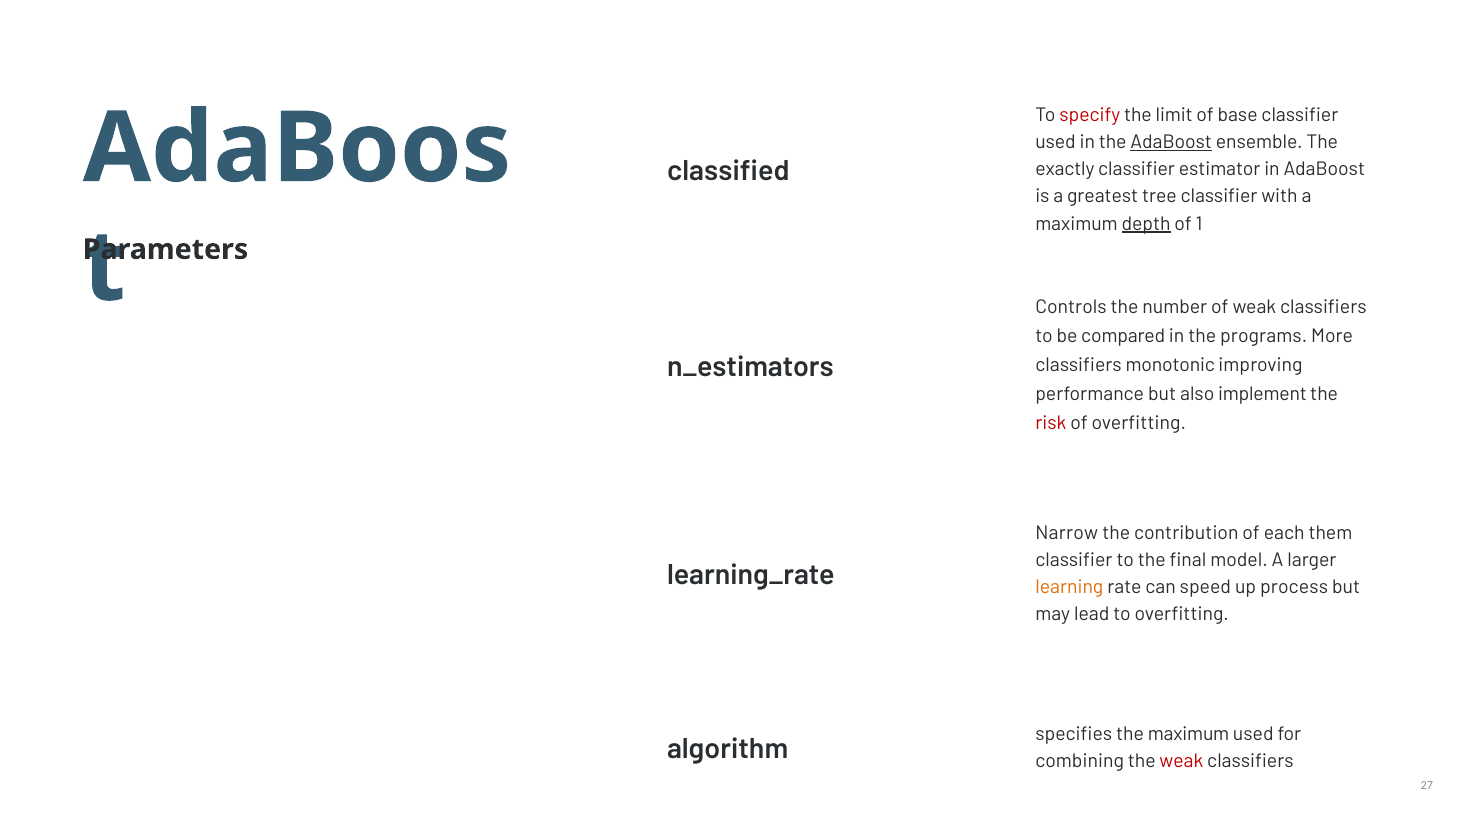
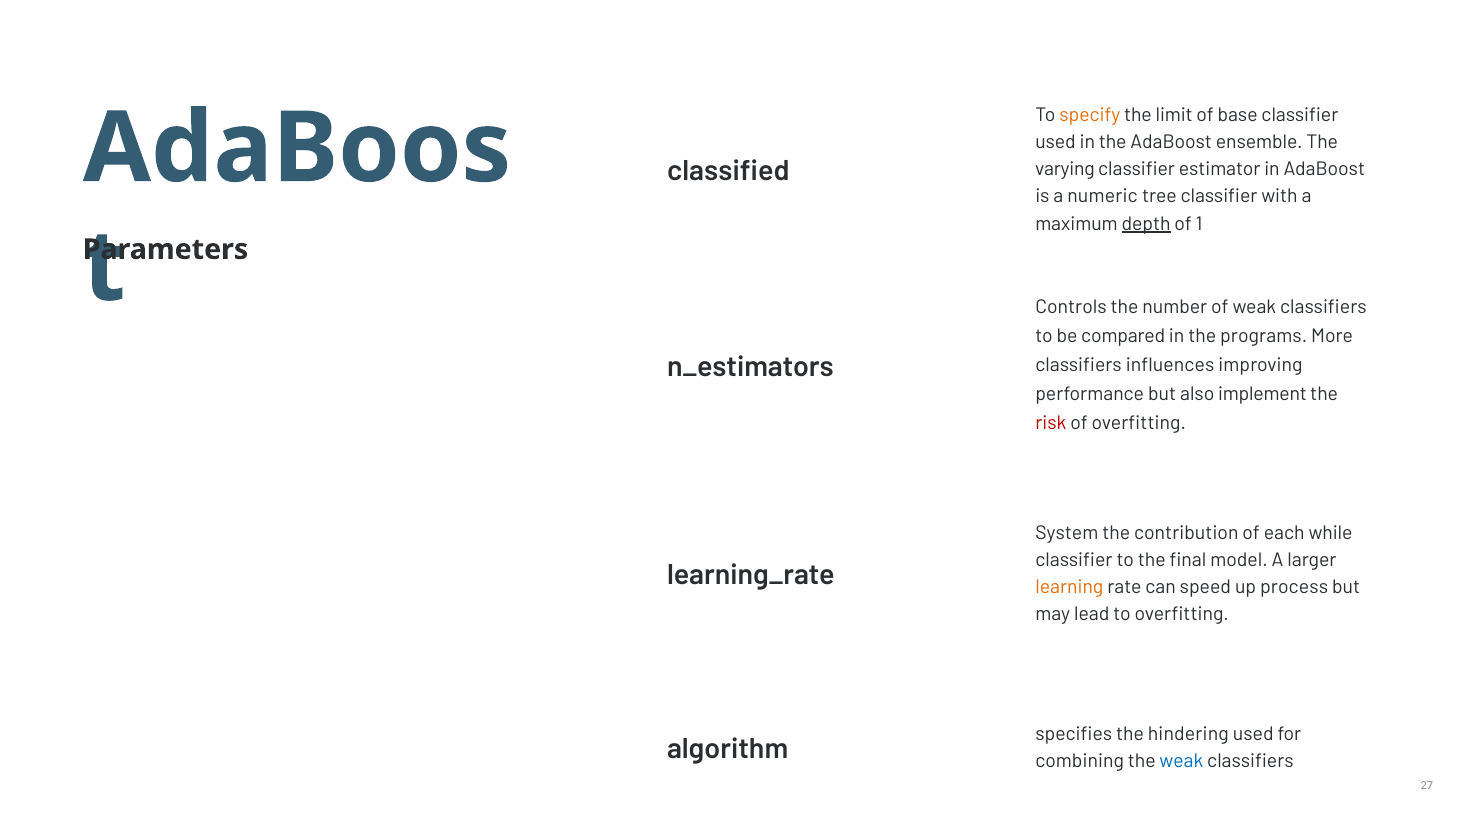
specify colour: red -> orange
AdaBoost at (1171, 142) underline: present -> none
exactly: exactly -> varying
greatest: greatest -> numeric
monotonic: monotonic -> influences
Narrow: Narrow -> System
them: them -> while
the maximum: maximum -> hindering
weak at (1181, 761) colour: red -> blue
